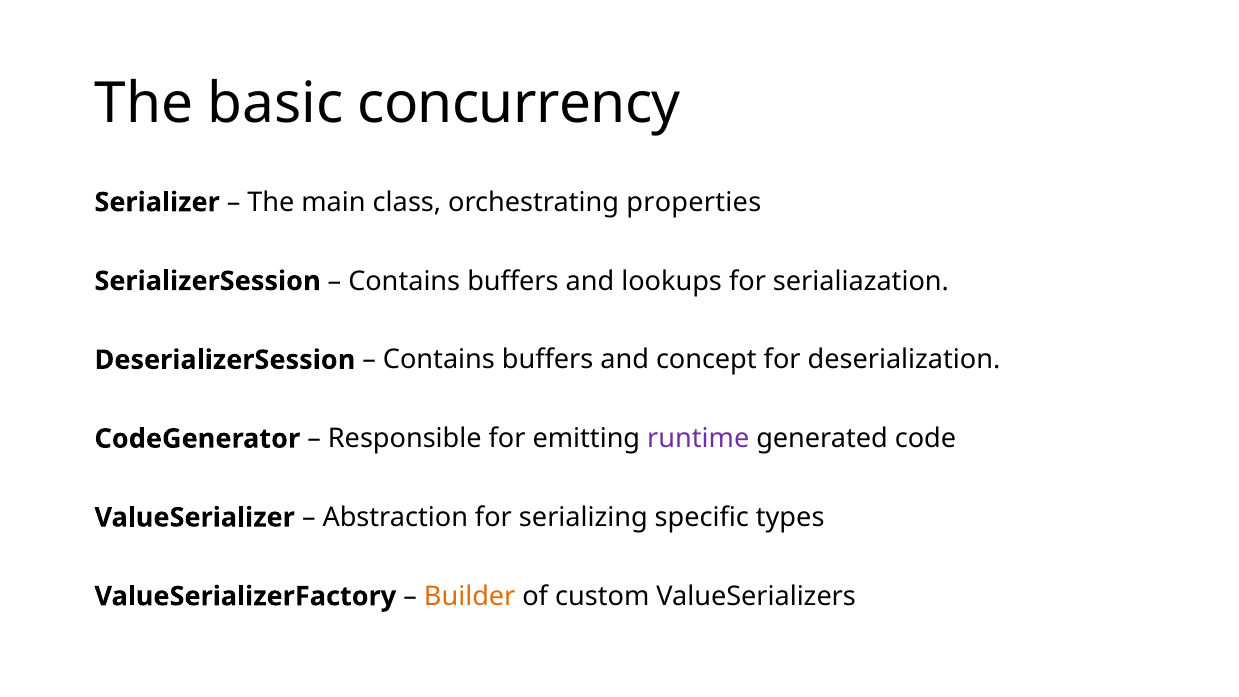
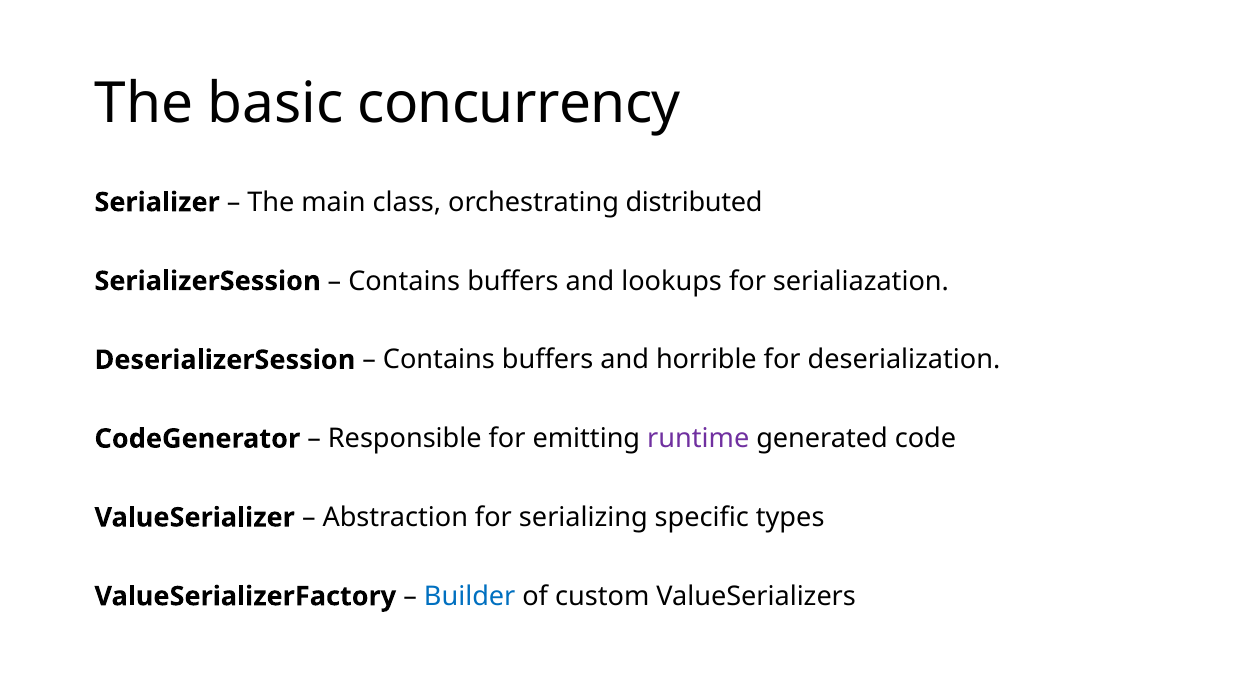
properties: properties -> distributed
concept: concept -> horrible
Builder colour: orange -> blue
